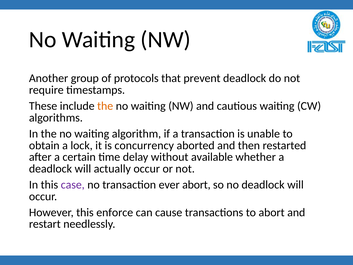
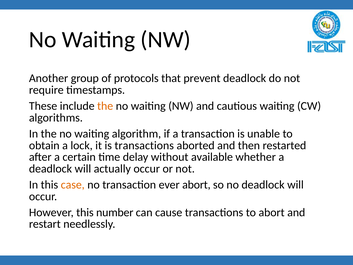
is concurrency: concurrency -> transactions
case colour: purple -> orange
enforce: enforce -> number
